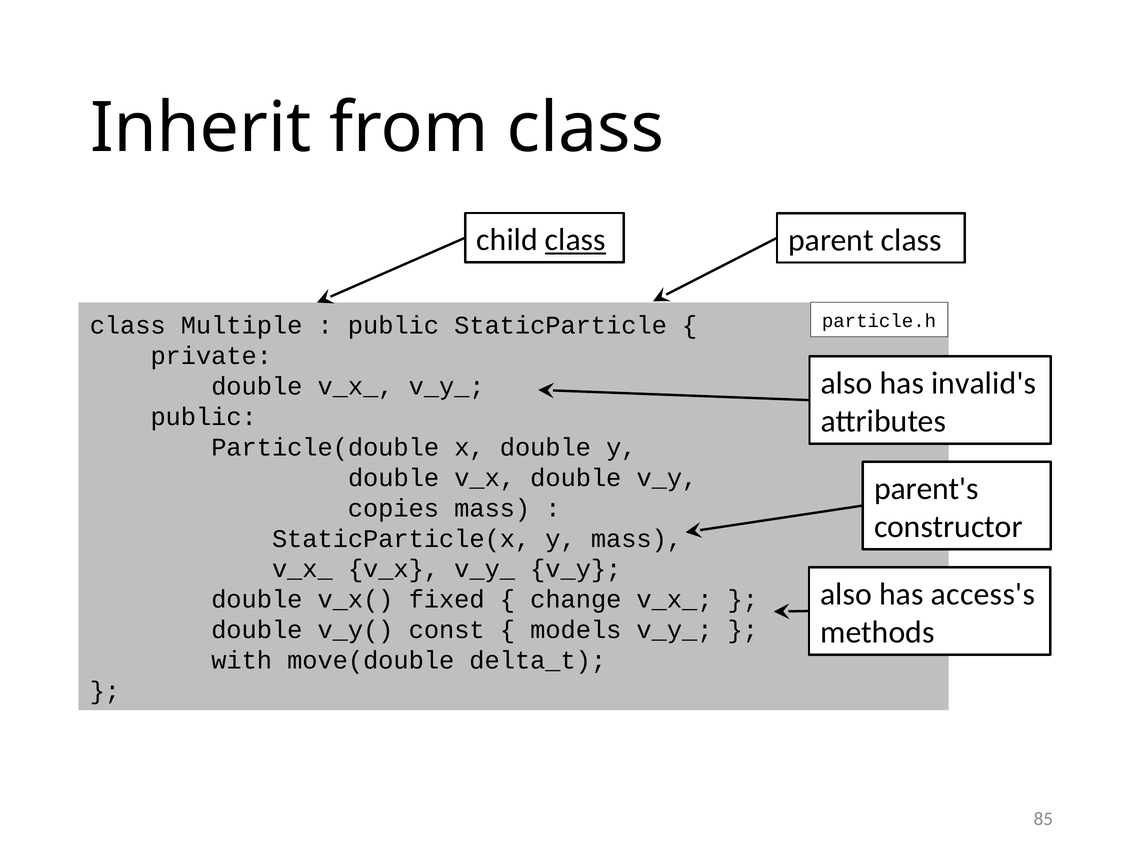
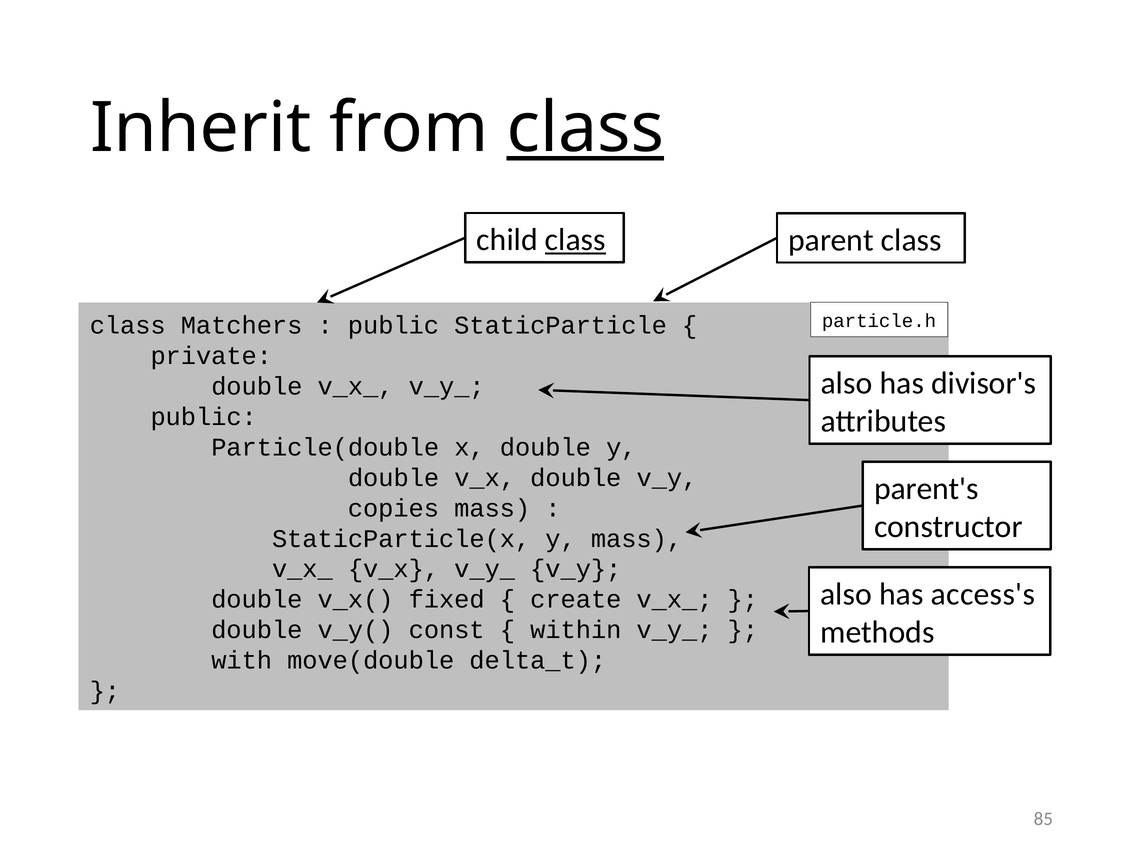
class at (585, 128) underline: none -> present
Multiple: Multiple -> Matchers
invalid's: invalid's -> divisor's
change: change -> create
models: models -> within
